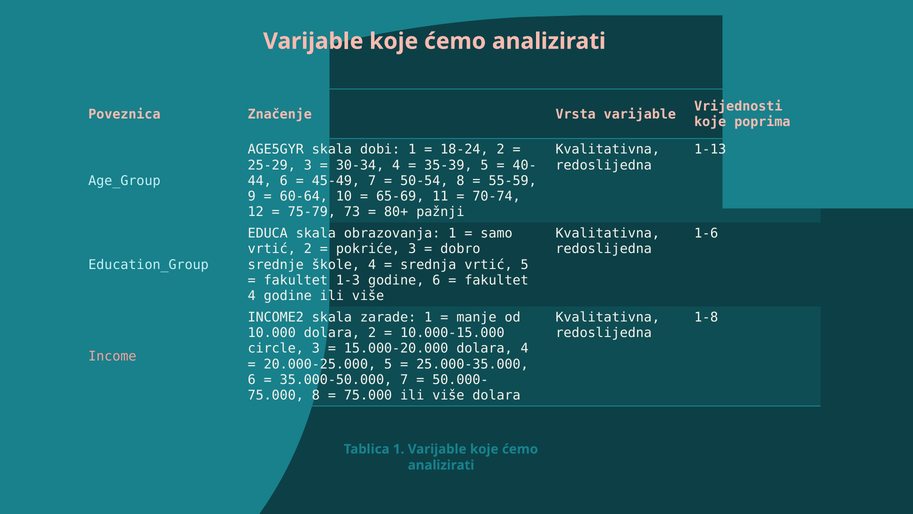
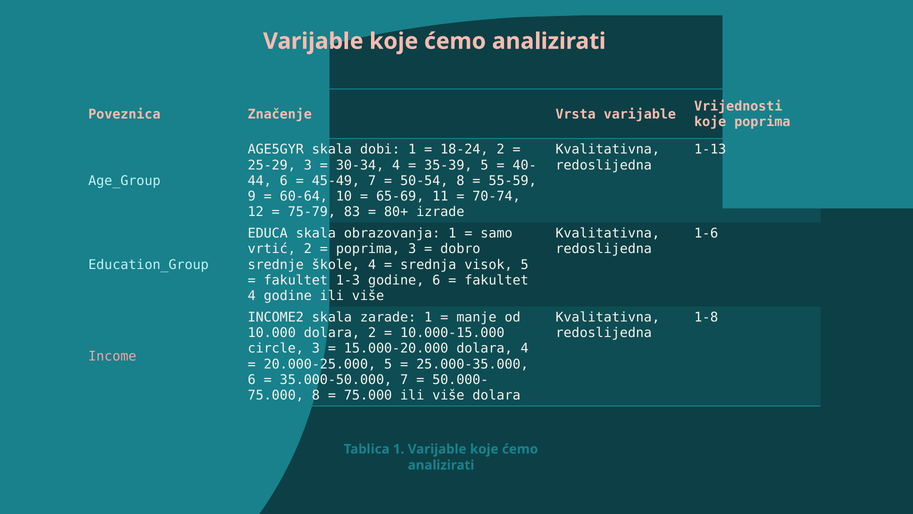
73: 73 -> 83
pažnji: pažnji -> izrade
pokriće at (368, 249): pokriće -> poprima
srednja vrtić: vrtić -> visok
